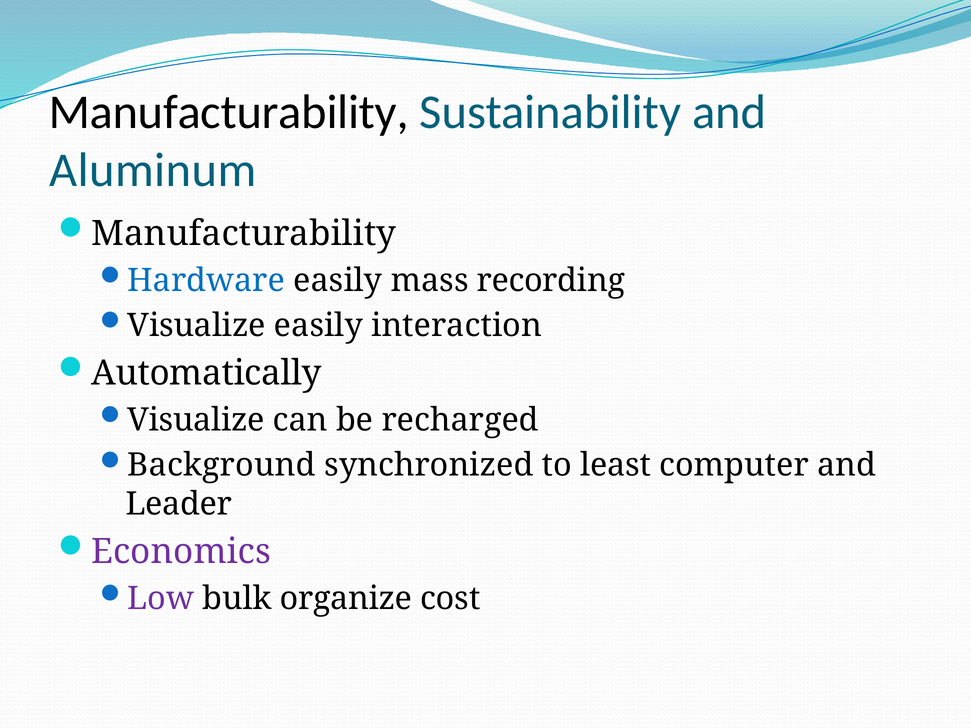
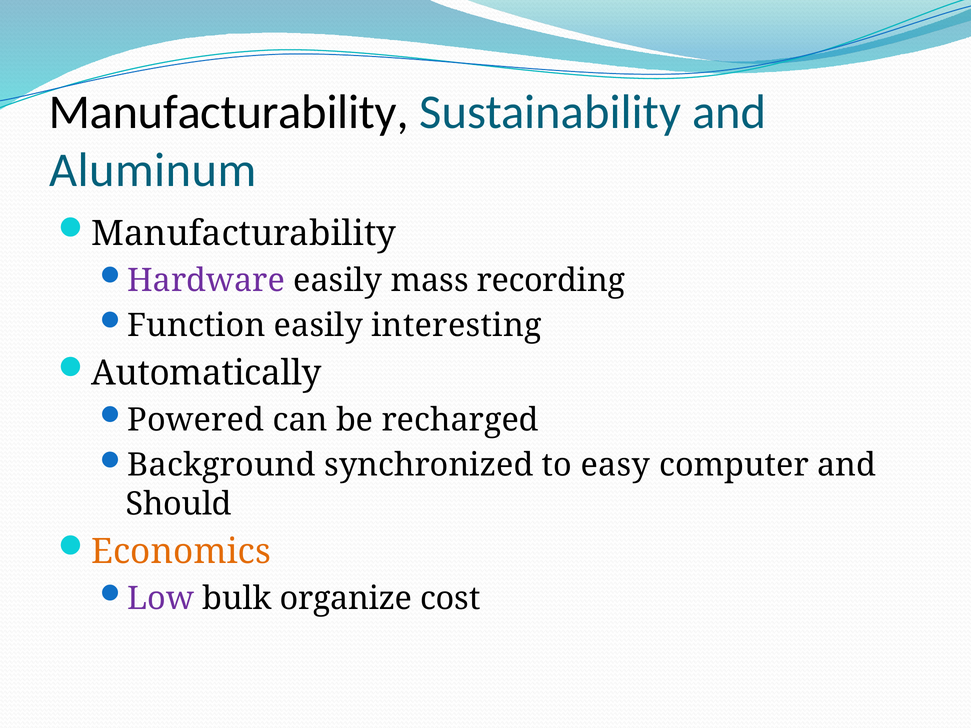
Hardware colour: blue -> purple
Visualize at (197, 326): Visualize -> Function
interaction: interaction -> interesting
Visualize at (196, 420): Visualize -> Powered
least: least -> easy
Leader: Leader -> Should
Economics colour: purple -> orange
